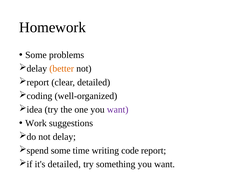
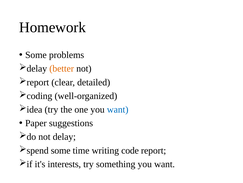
want at (118, 109) colour: purple -> blue
Work: Work -> Paper
it's detailed: detailed -> interests
